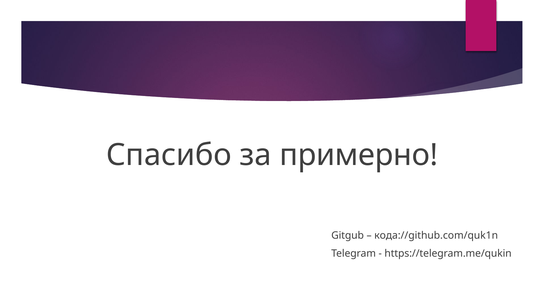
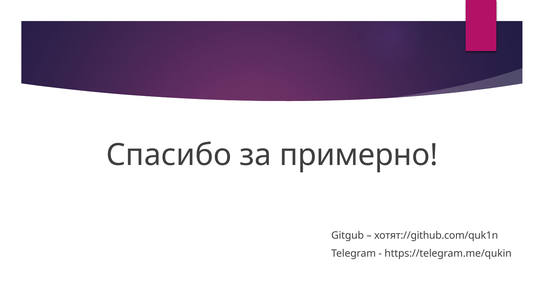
кода://github.com/quk1n: кода://github.com/quk1n -> хотят://github.com/quk1n
